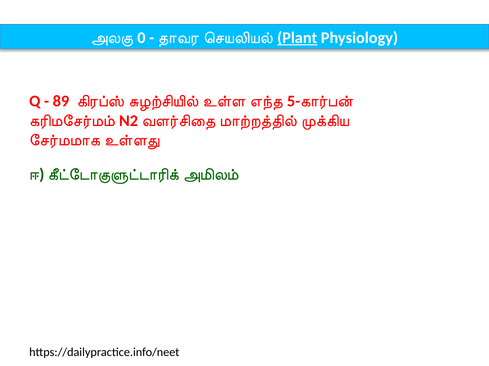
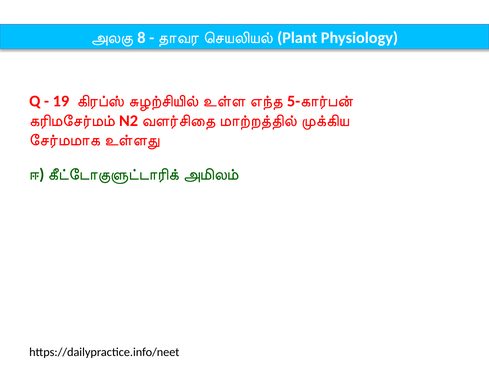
0: 0 -> 8
Plant underline: present -> none
89: 89 -> 19
